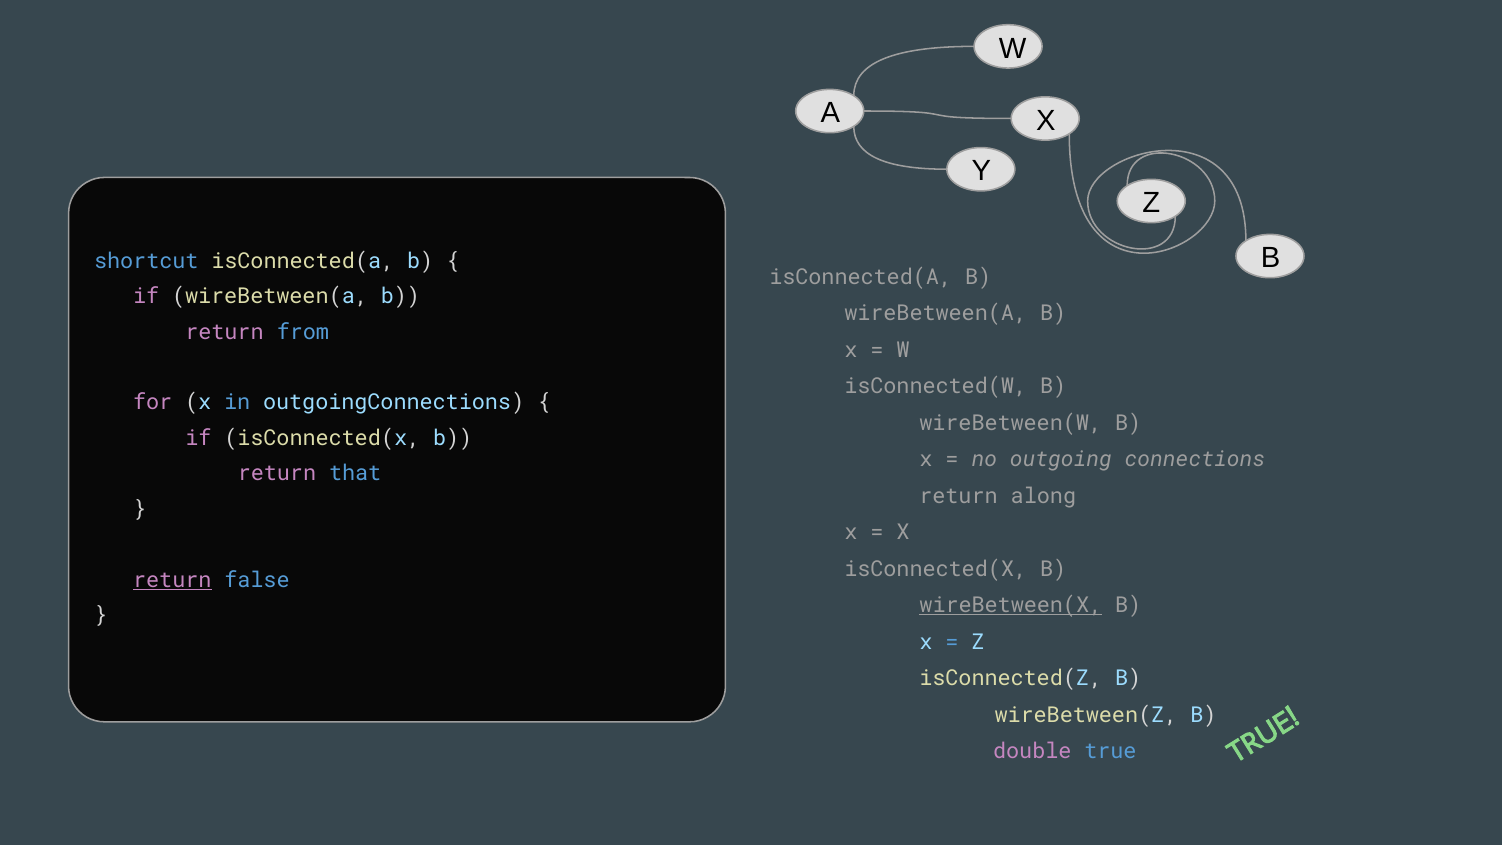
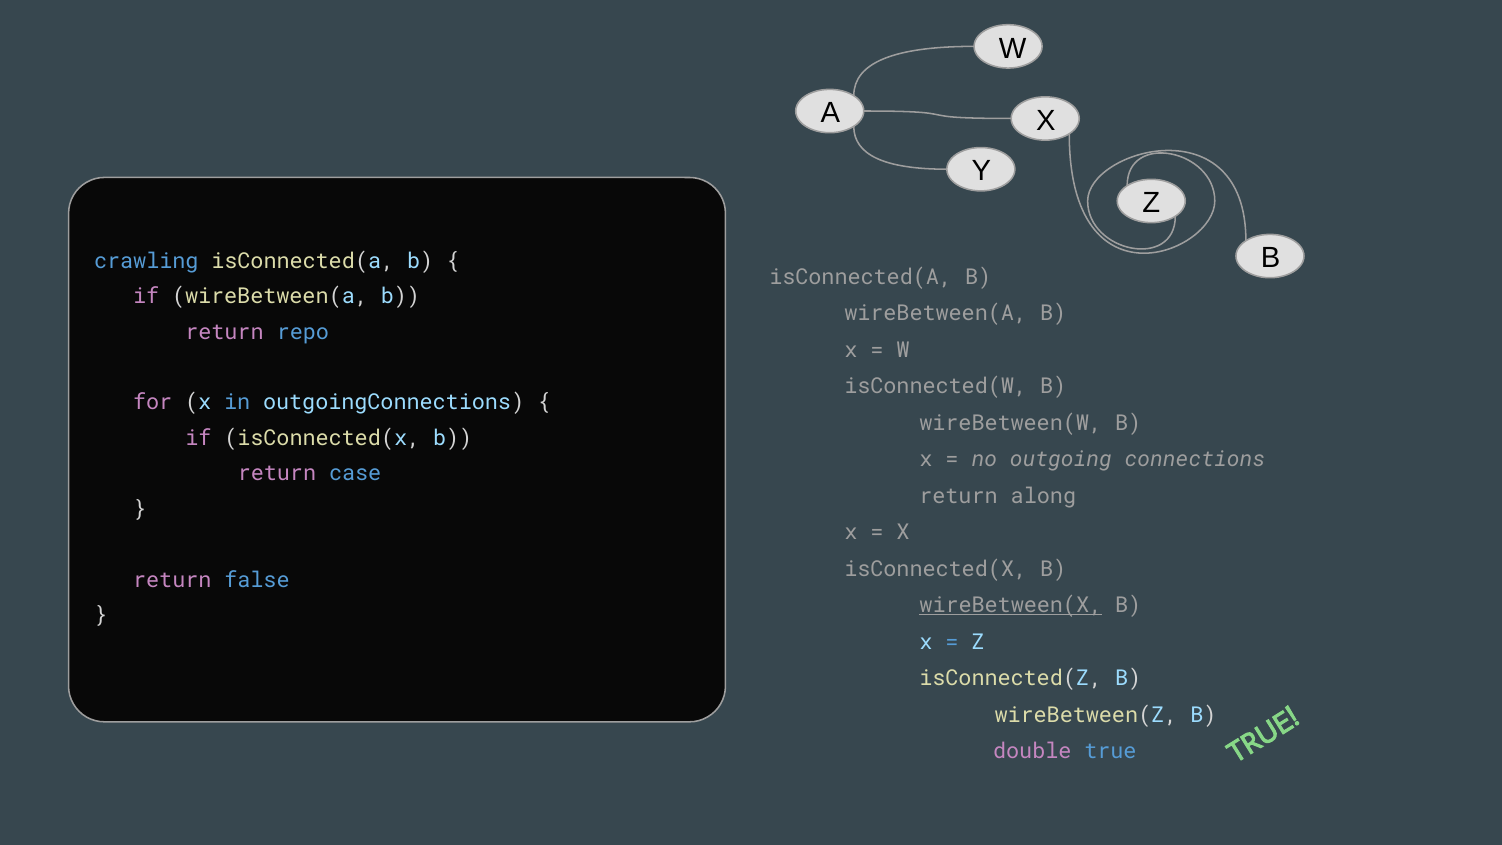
shortcut: shortcut -> crawling
from: from -> repo
that: that -> case
return at (172, 580) underline: present -> none
